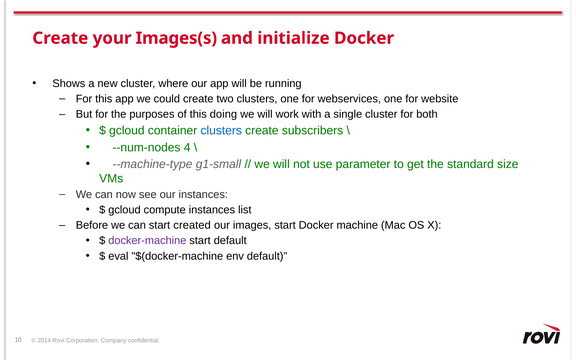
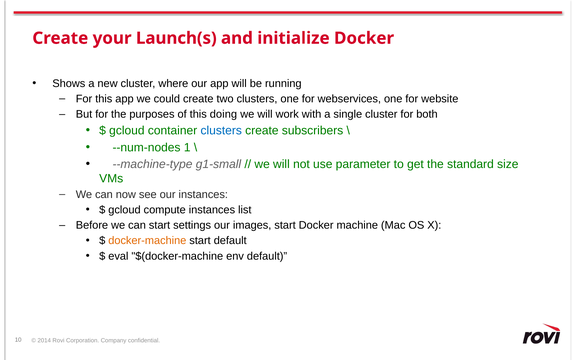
Images(s: Images(s -> Launch(s
4: 4 -> 1
created: created -> settings
docker-machine colour: purple -> orange
